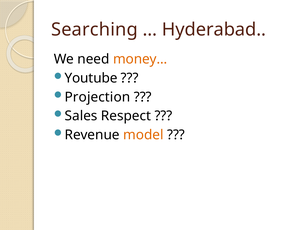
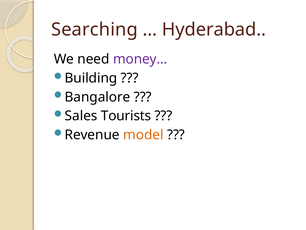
money colour: orange -> purple
Youtube: Youtube -> Building
Projection: Projection -> Bangalore
Respect: Respect -> Tourists
